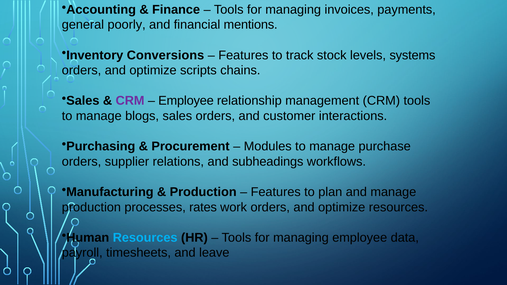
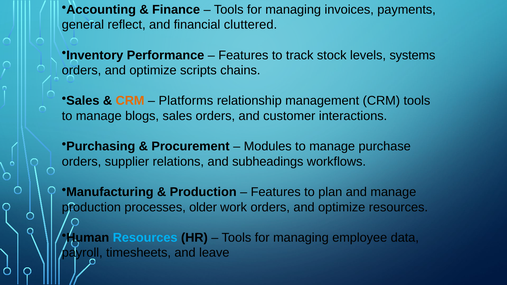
poorly: poorly -> reflect
mentions: mentions -> cluttered
Conversions: Conversions -> Performance
CRM at (130, 101) colour: purple -> orange
Employee at (186, 101): Employee -> Platforms
rates: rates -> older
